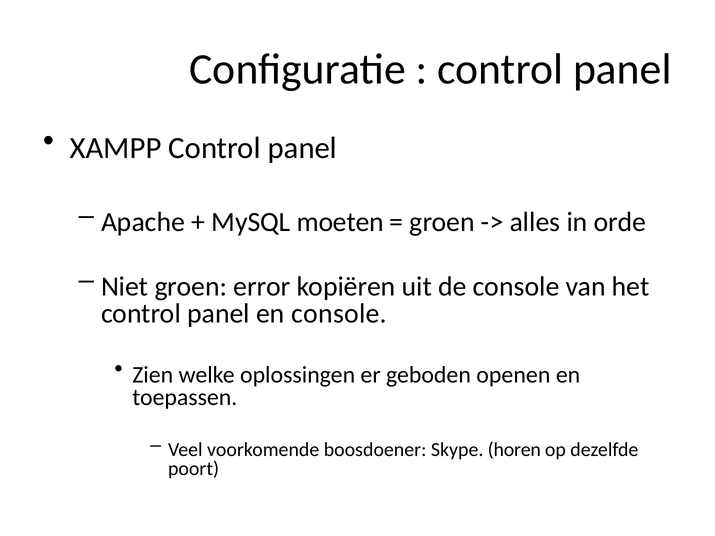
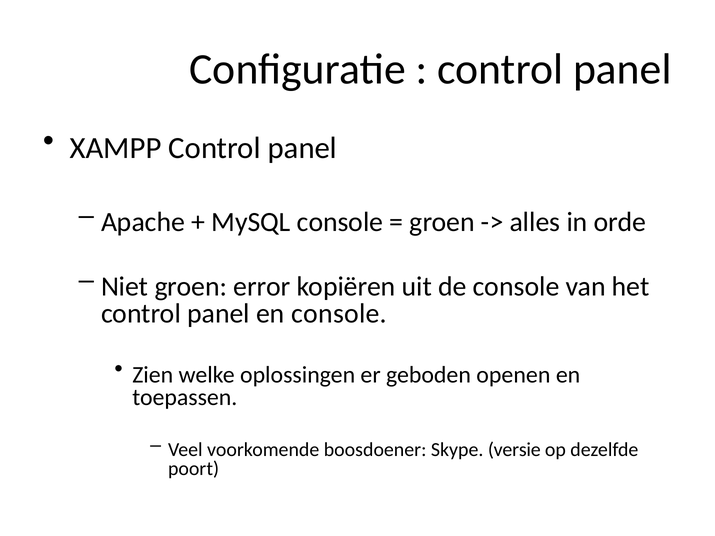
MySQL moeten: moeten -> console
horen: horen -> versie
